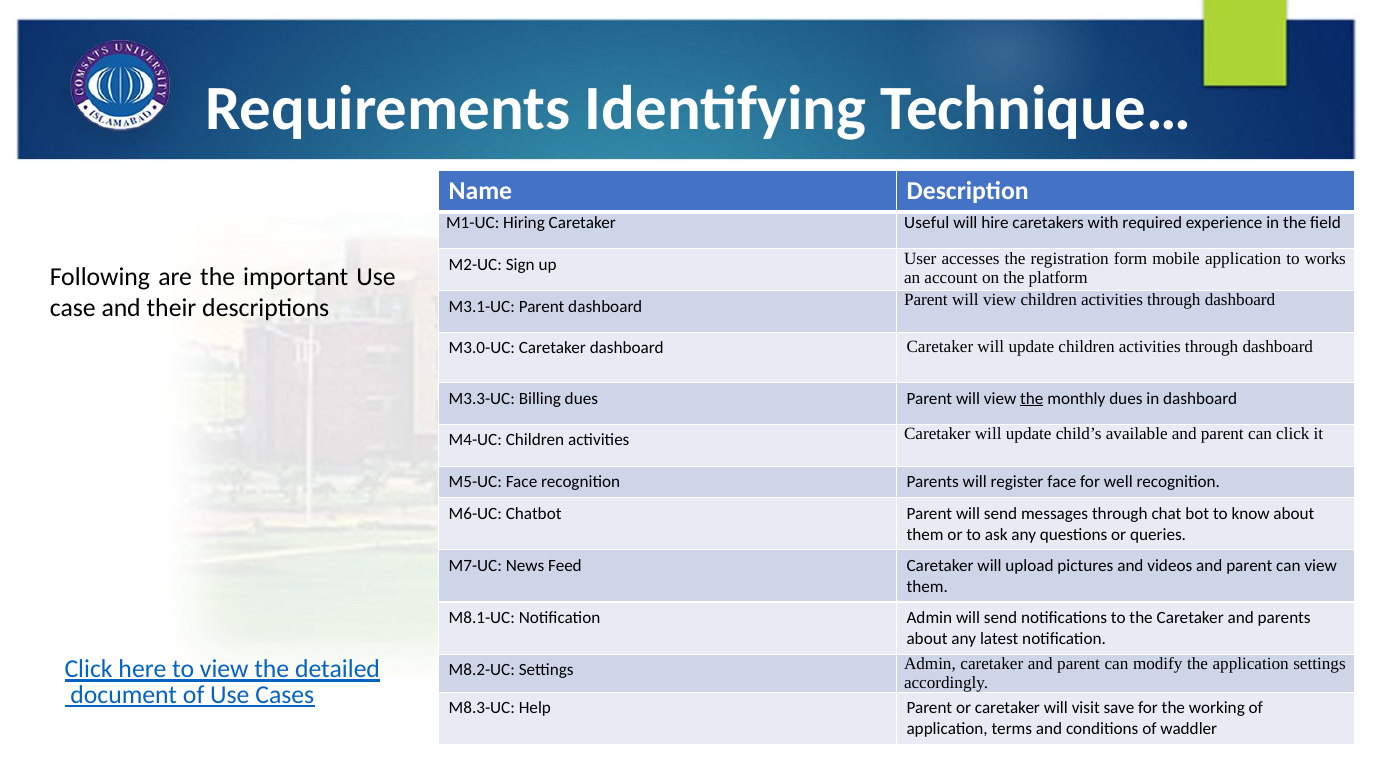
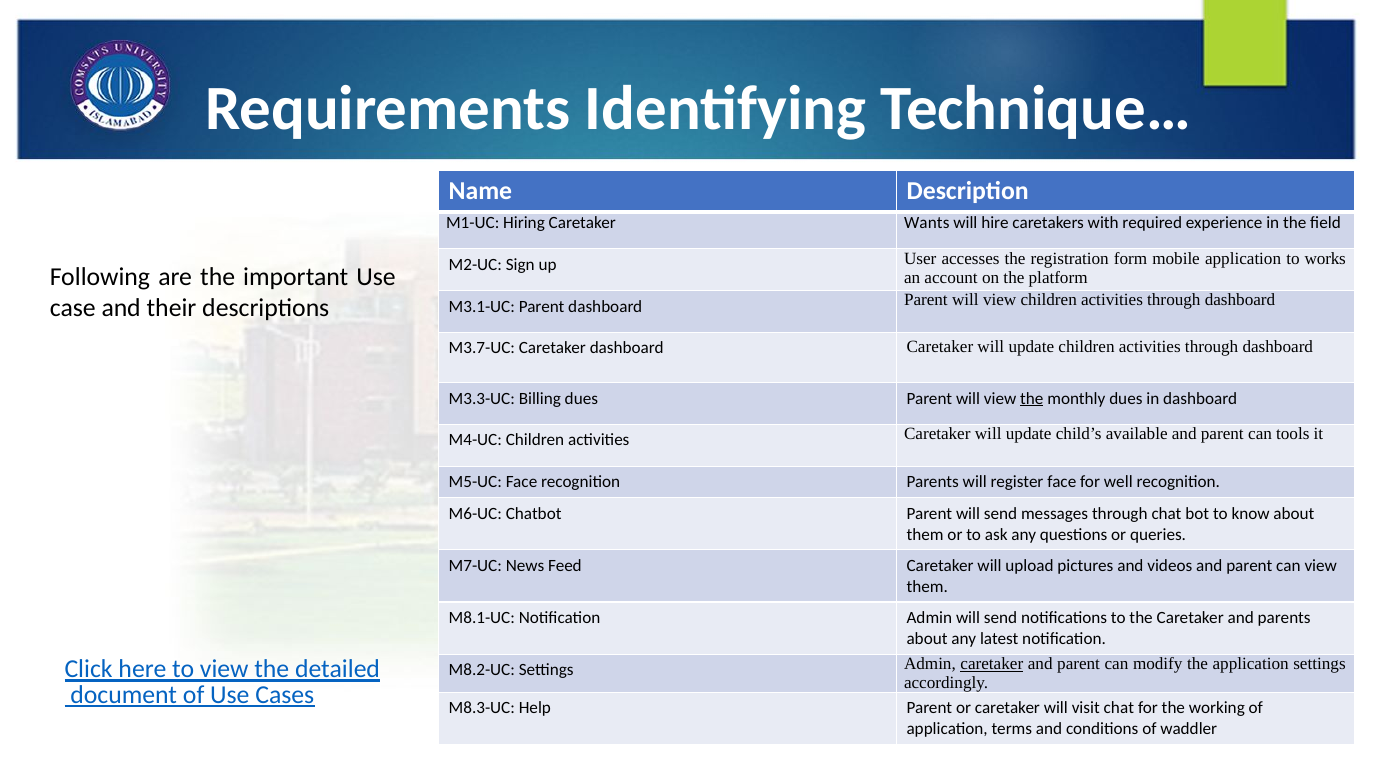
Useful: Useful -> Wants
M3.0-UC: M3.0-UC -> M3.7-UC
can click: click -> tools
caretaker at (992, 664) underline: none -> present
visit save: save -> chat
